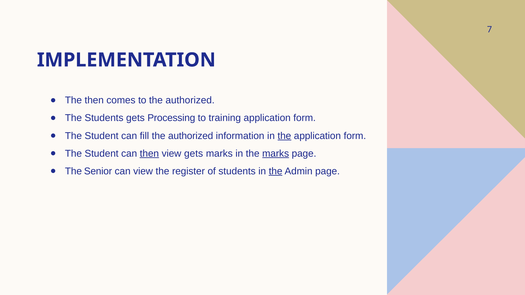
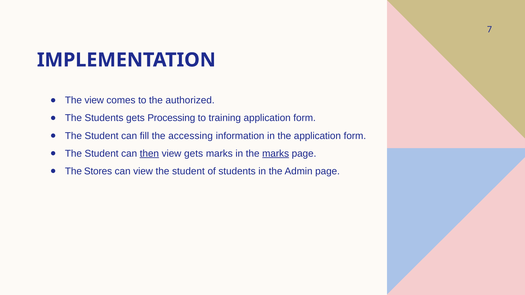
The then: then -> view
fill the authorized: authorized -> accessing
the at (284, 136) underline: present -> none
Senior: Senior -> Stores
view the register: register -> student
the at (276, 171) underline: present -> none
